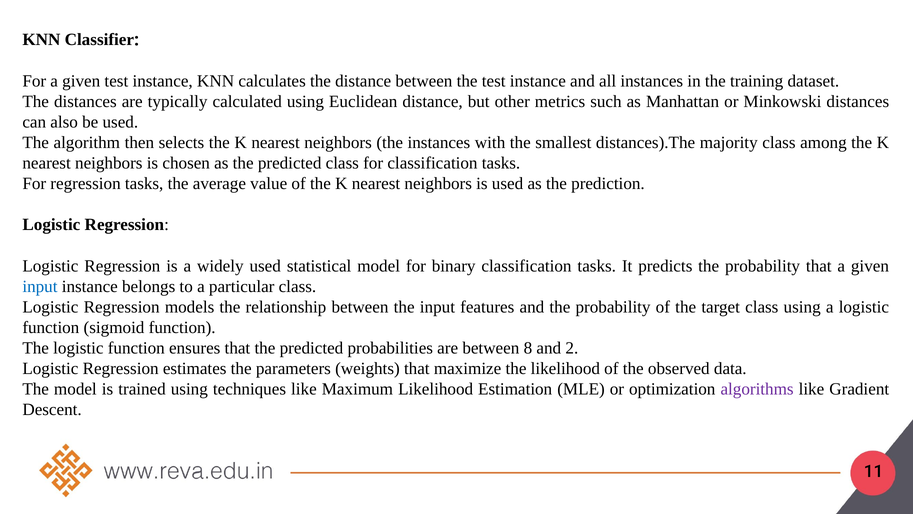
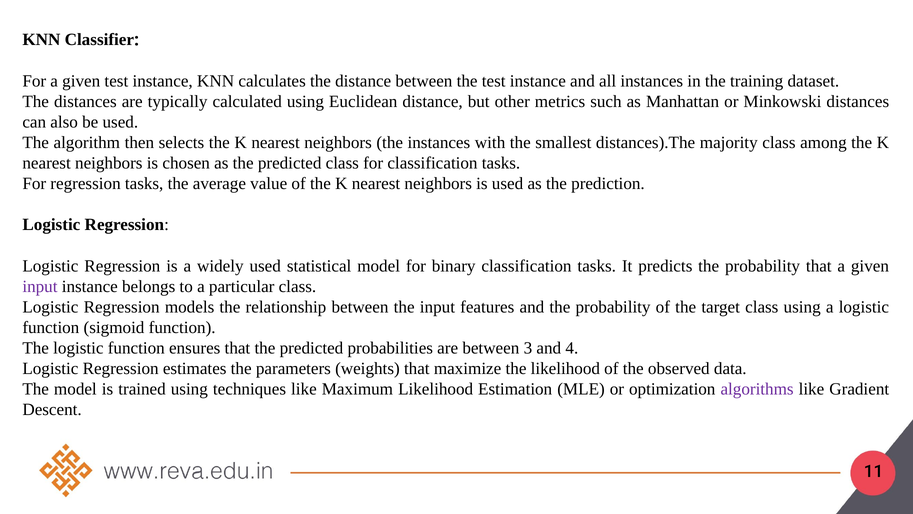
input at (40, 286) colour: blue -> purple
8: 8 -> 3
2: 2 -> 4
